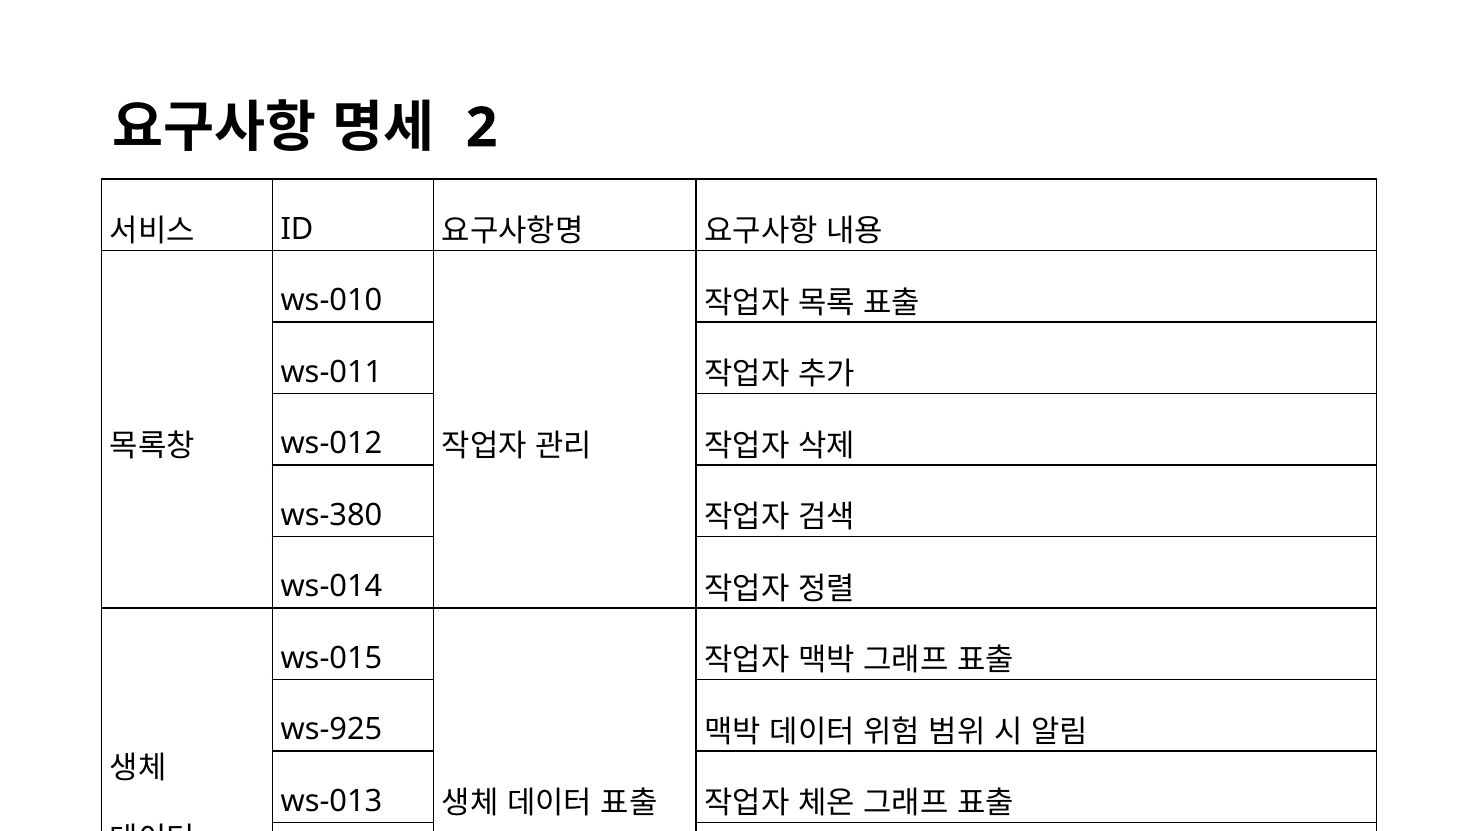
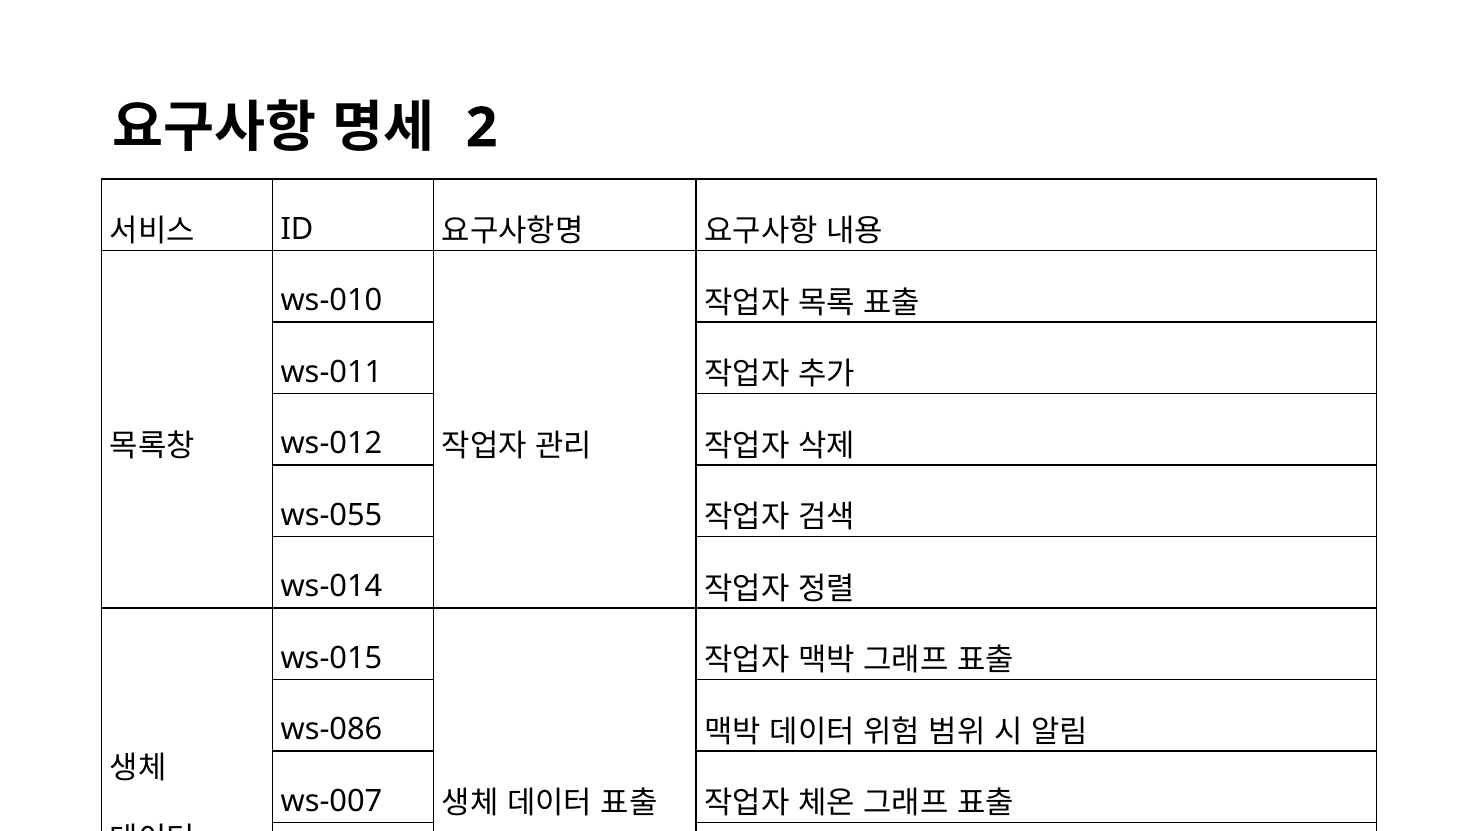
ws-380: ws-380 -> ws-055
ws-925: ws-925 -> ws-086
ws-013: ws-013 -> ws-007
